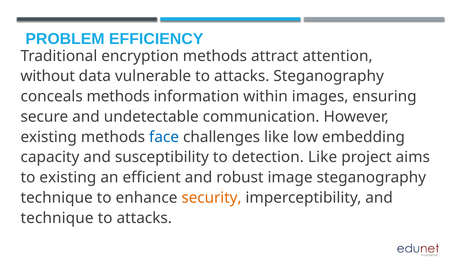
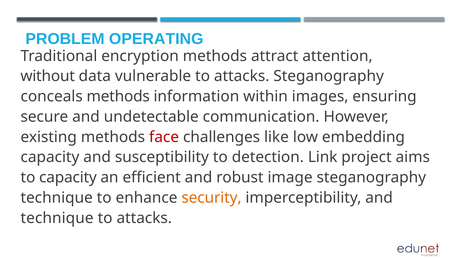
EFFICIENCY: EFFICIENCY -> OPERATING
face colour: blue -> red
detection Like: Like -> Link
to existing: existing -> capacity
